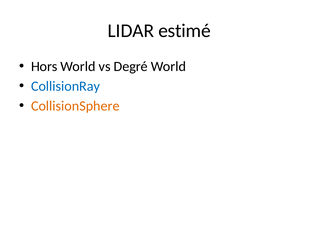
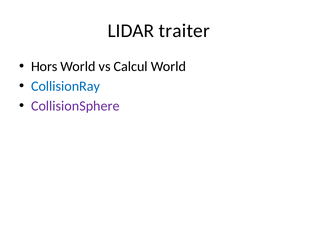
estimé: estimé -> traiter
Degré: Degré -> Calcul
CollisionSphere colour: orange -> purple
